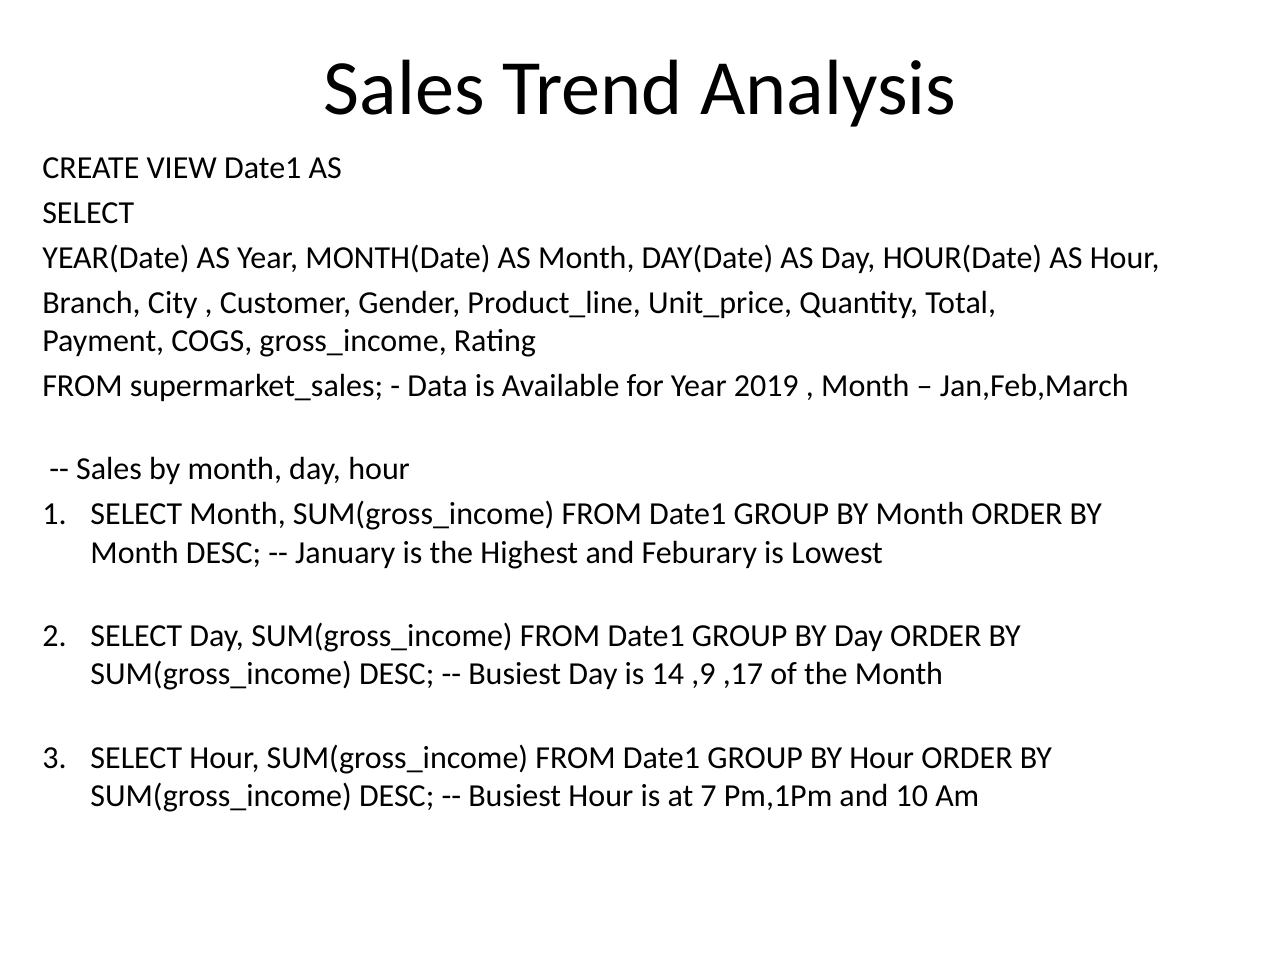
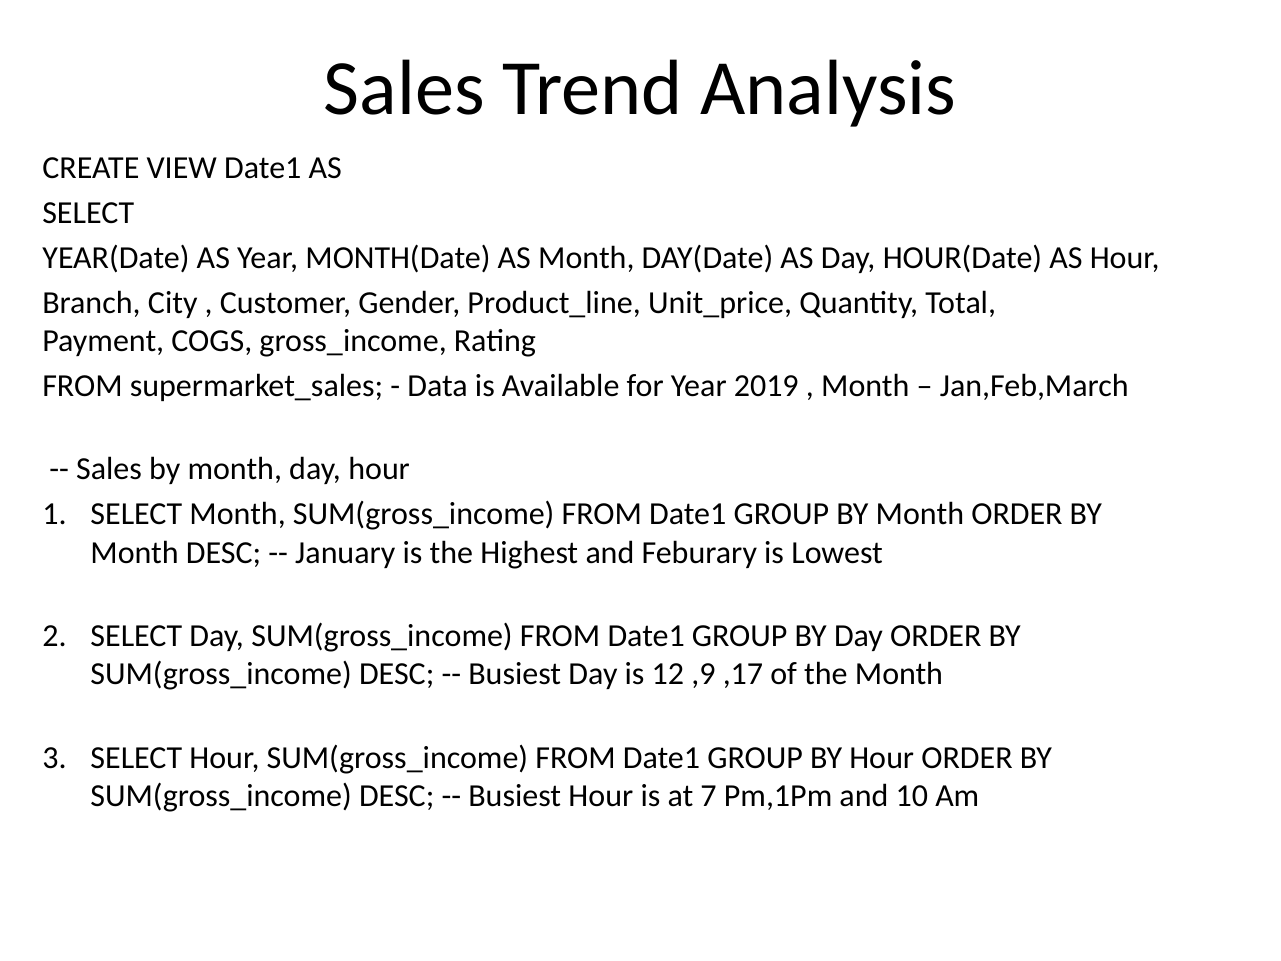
14: 14 -> 12
